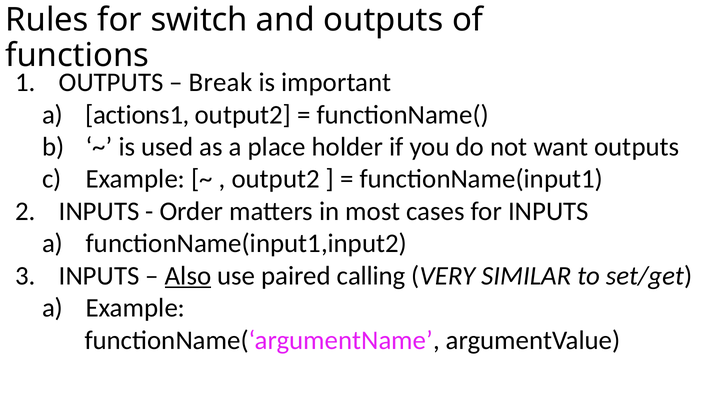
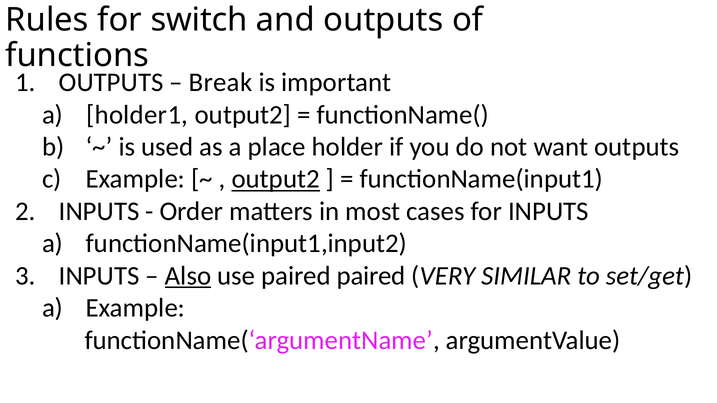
actions1: actions1 -> holder1
output2 at (276, 179) underline: none -> present
paired calling: calling -> paired
